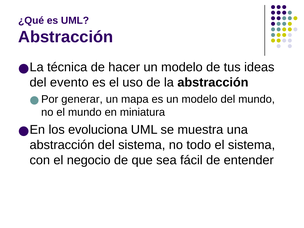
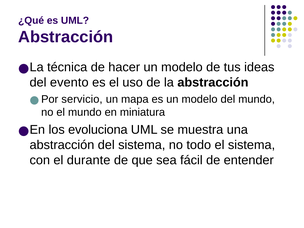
generar: generar -> servicio
negocio: negocio -> durante
